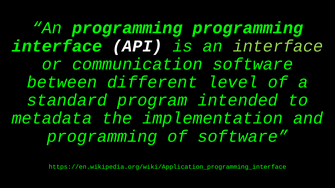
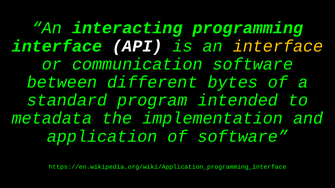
An programming: programming -> interacting
interface at (278, 46) colour: light green -> yellow
level: level -> bytes
programming at (102, 137): programming -> application
